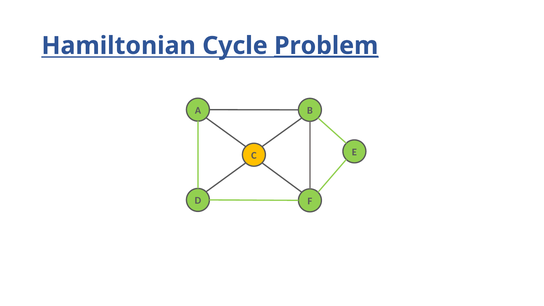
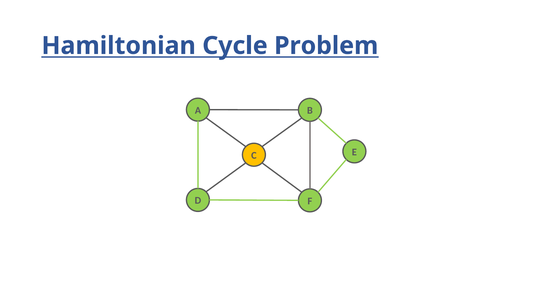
Problem underline: present -> none
